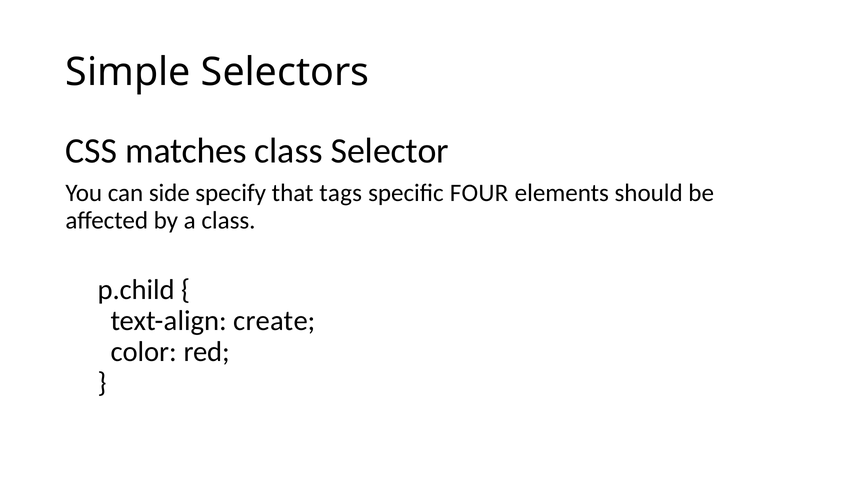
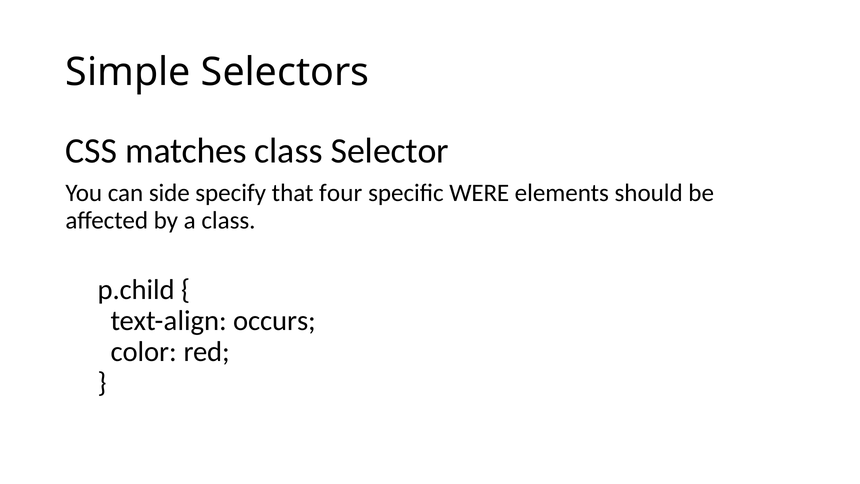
tags: tags -> four
FOUR: FOUR -> WERE
create: create -> occurs
